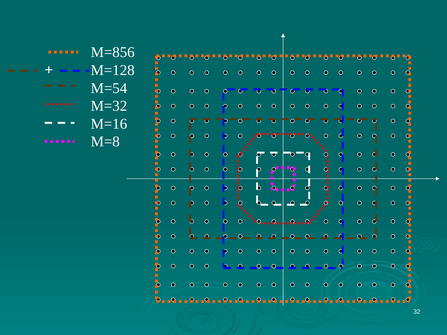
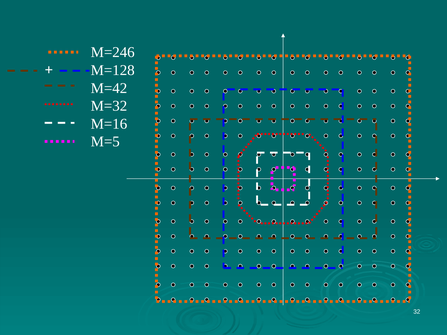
M=856: M=856 -> M=246
M=54: M=54 -> M=42
M=8: M=8 -> M=5
